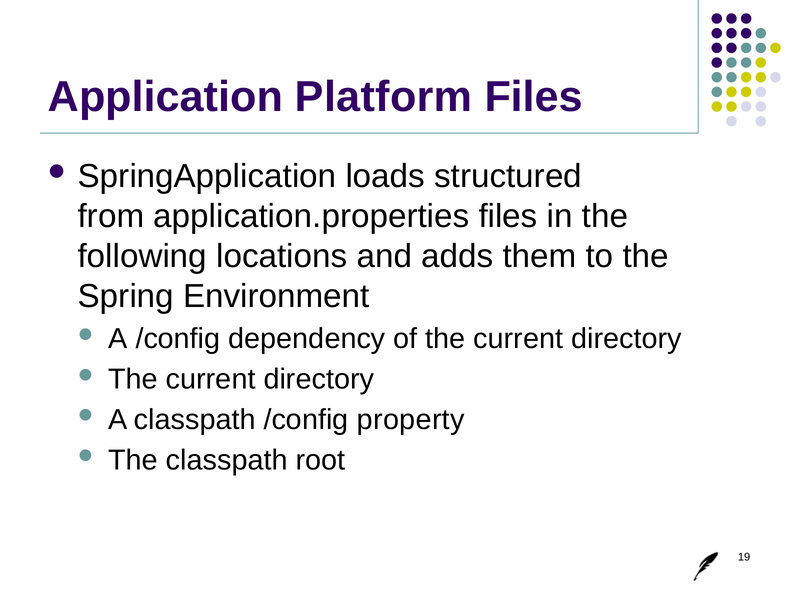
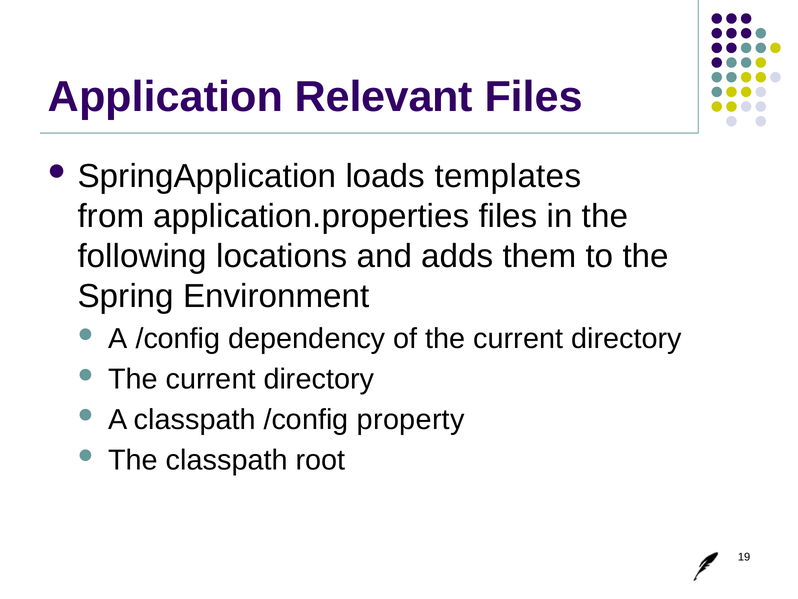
Platform: Platform -> Relevant
structured: structured -> templates
